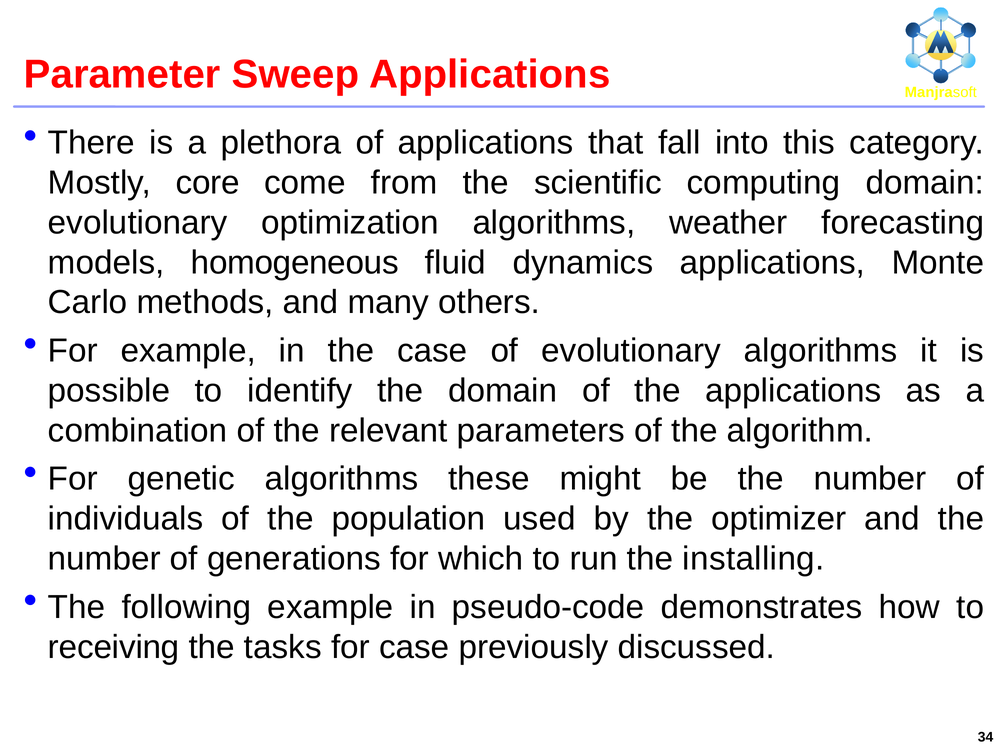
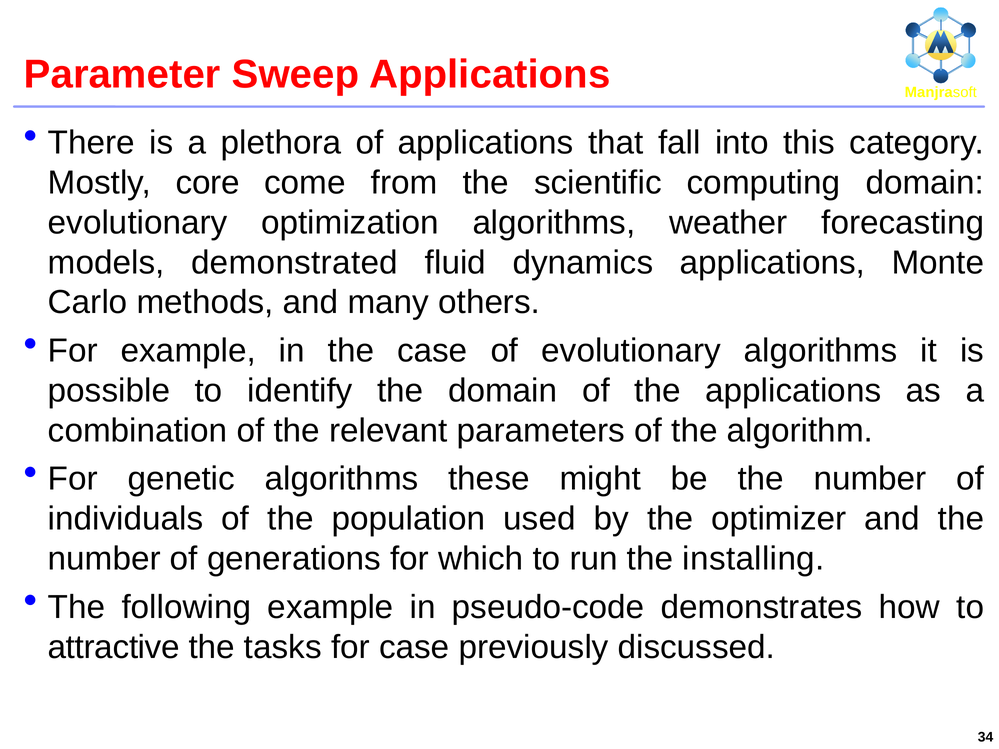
homogeneous: homogeneous -> demonstrated
receiving: receiving -> attractive
